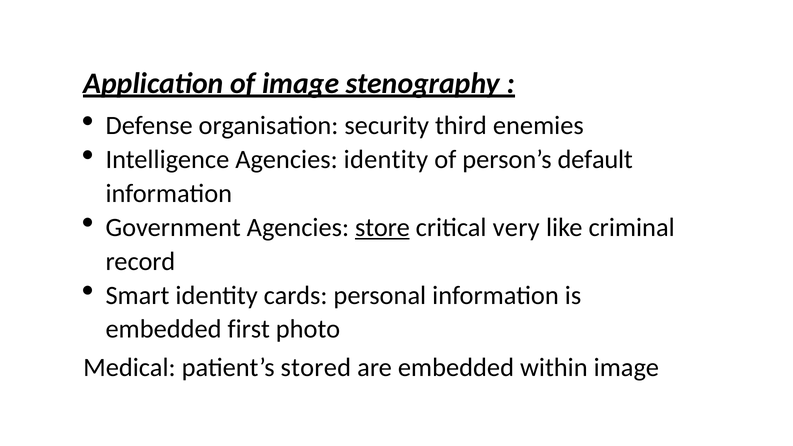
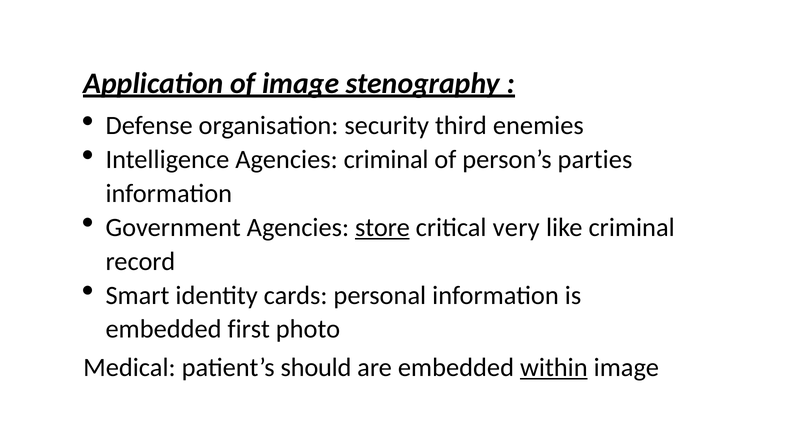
Agencies identity: identity -> criminal
default: default -> parties
stored: stored -> should
within underline: none -> present
